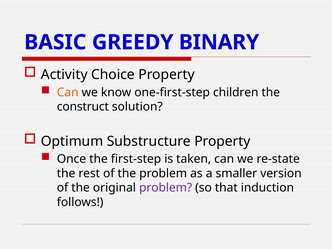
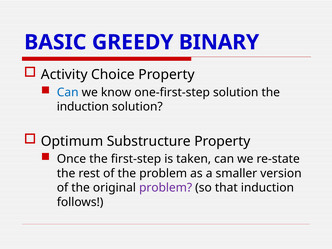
Can at (68, 92) colour: orange -> blue
one-first-step children: children -> solution
construct at (83, 107): construct -> induction
